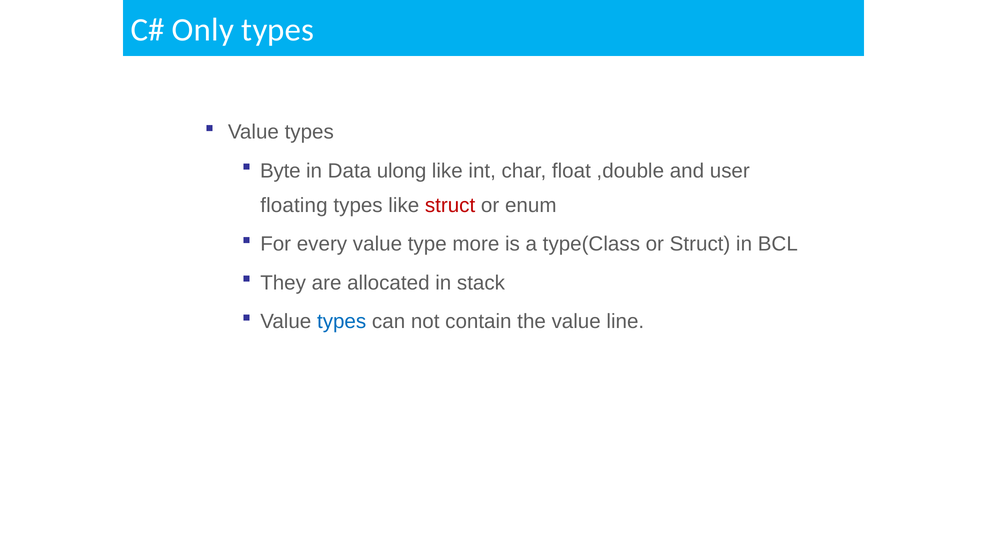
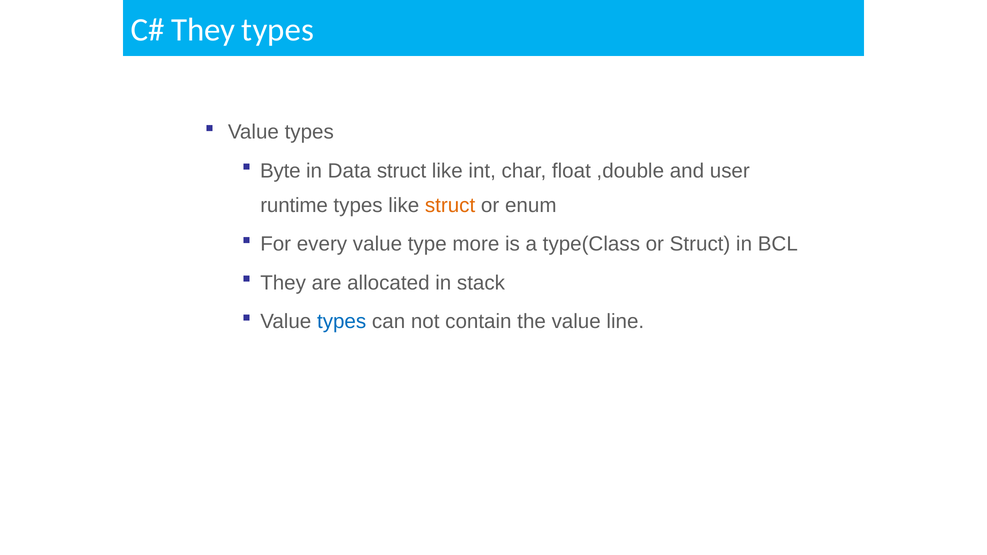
Only at (203, 30): Only -> They
Data ulong: ulong -> struct
floating: floating -> runtime
struct at (450, 206) colour: red -> orange
